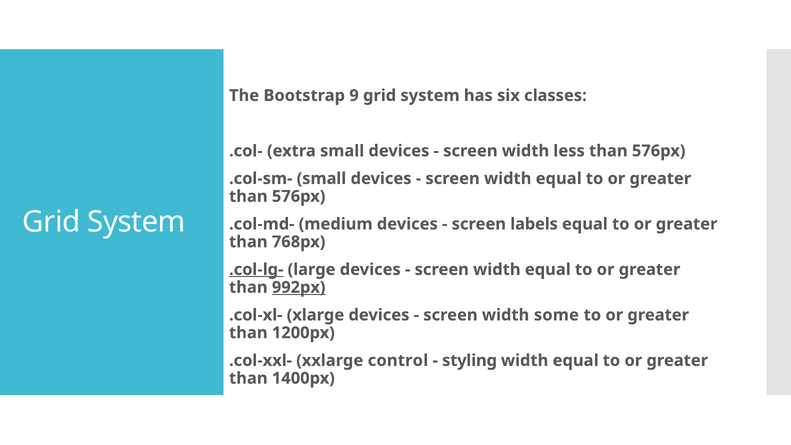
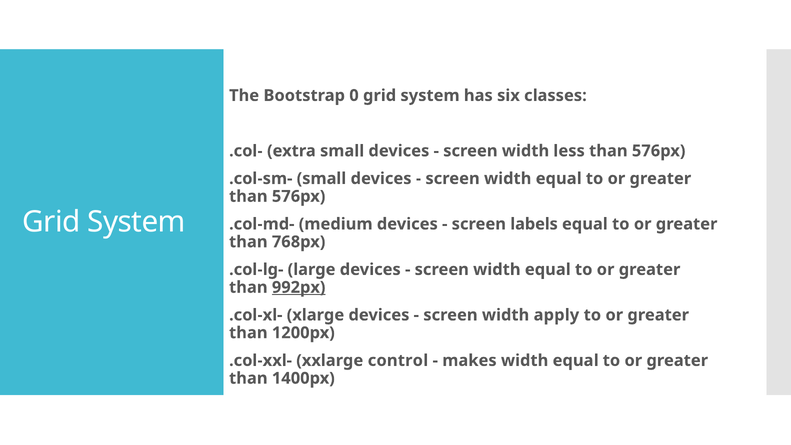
9: 9 -> 0
.col-lg- underline: present -> none
some: some -> apply
styling: styling -> makes
